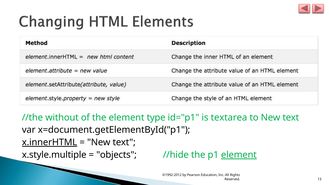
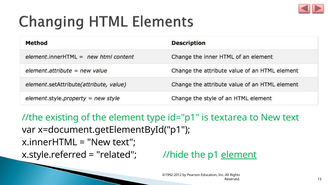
without: without -> existing
x.innerHTML underline: present -> none
x.style.multiple: x.style.multiple -> x.style.referred
objects: objects -> related
